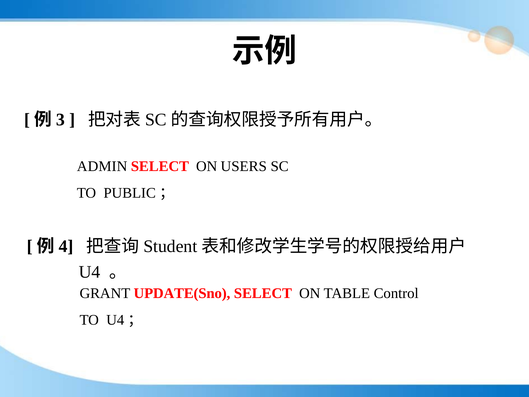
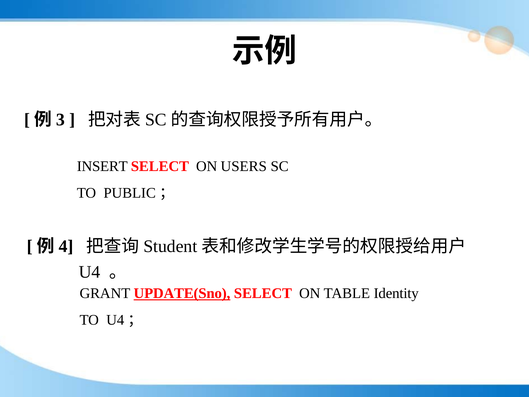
ADMIN: ADMIN -> INSERT
UPDATE(Sno underline: none -> present
Control: Control -> Identity
